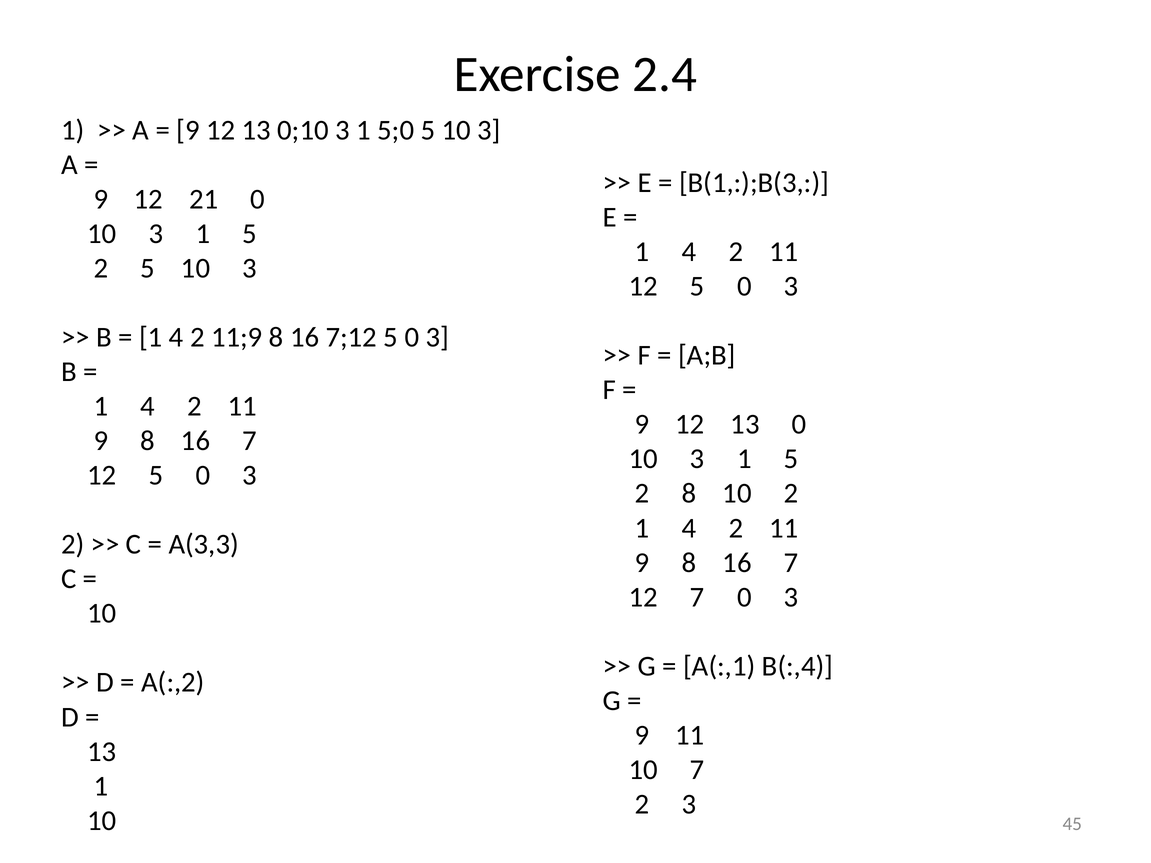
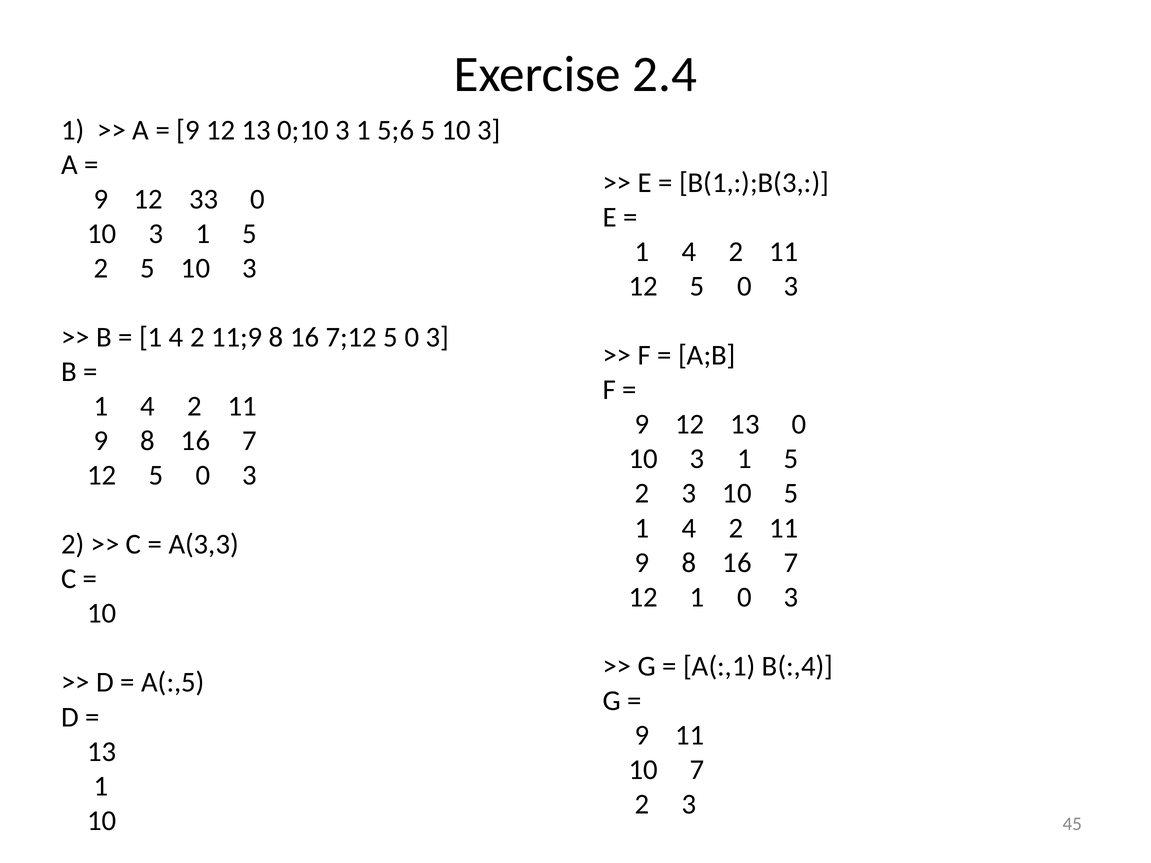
5;0: 5;0 -> 5;6
21: 21 -> 33
8 at (689, 494): 8 -> 3
10 2: 2 -> 5
12 7: 7 -> 1
A(:,2: A(:,2 -> A(:,5
